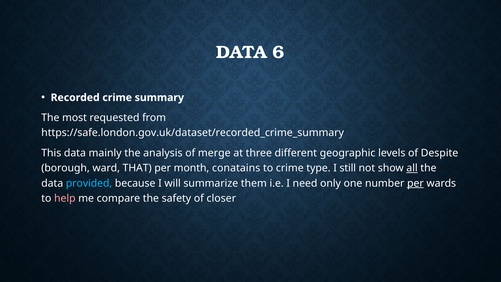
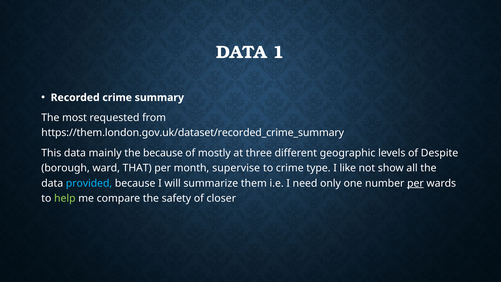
6: 6 -> 1
https://safe.london.gov.uk/dataset/recorded_crime_summary: https://safe.london.gov.uk/dataset/recorded_crime_summary -> https://them.london.gov.uk/dataset/recorded_crime_summary
the analysis: analysis -> because
merge: merge -> mostly
conatains: conatains -> supervise
still: still -> like
all underline: present -> none
help colour: pink -> light green
